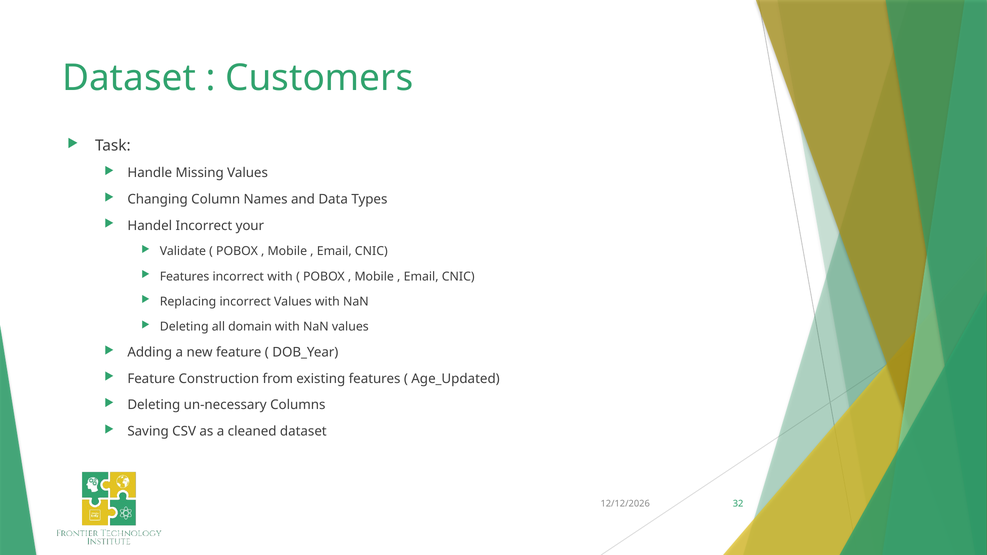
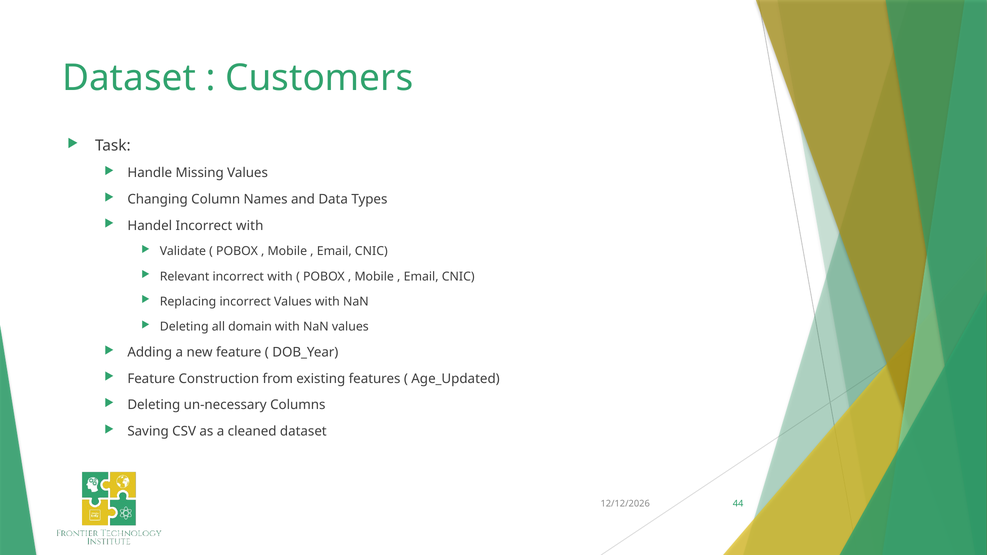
Handel Incorrect your: your -> with
Features at (185, 277): Features -> Relevant
32: 32 -> 44
